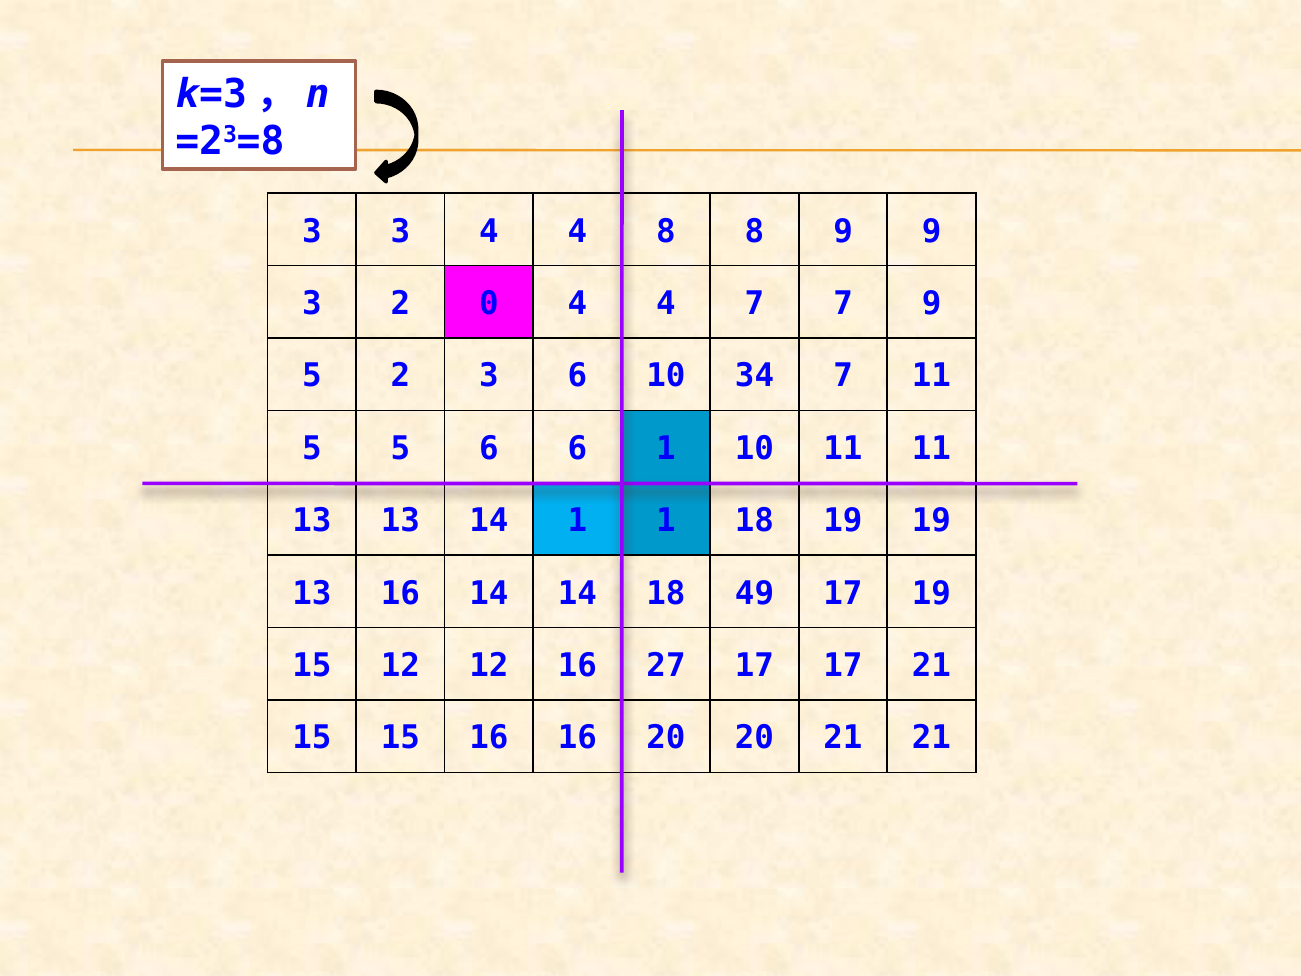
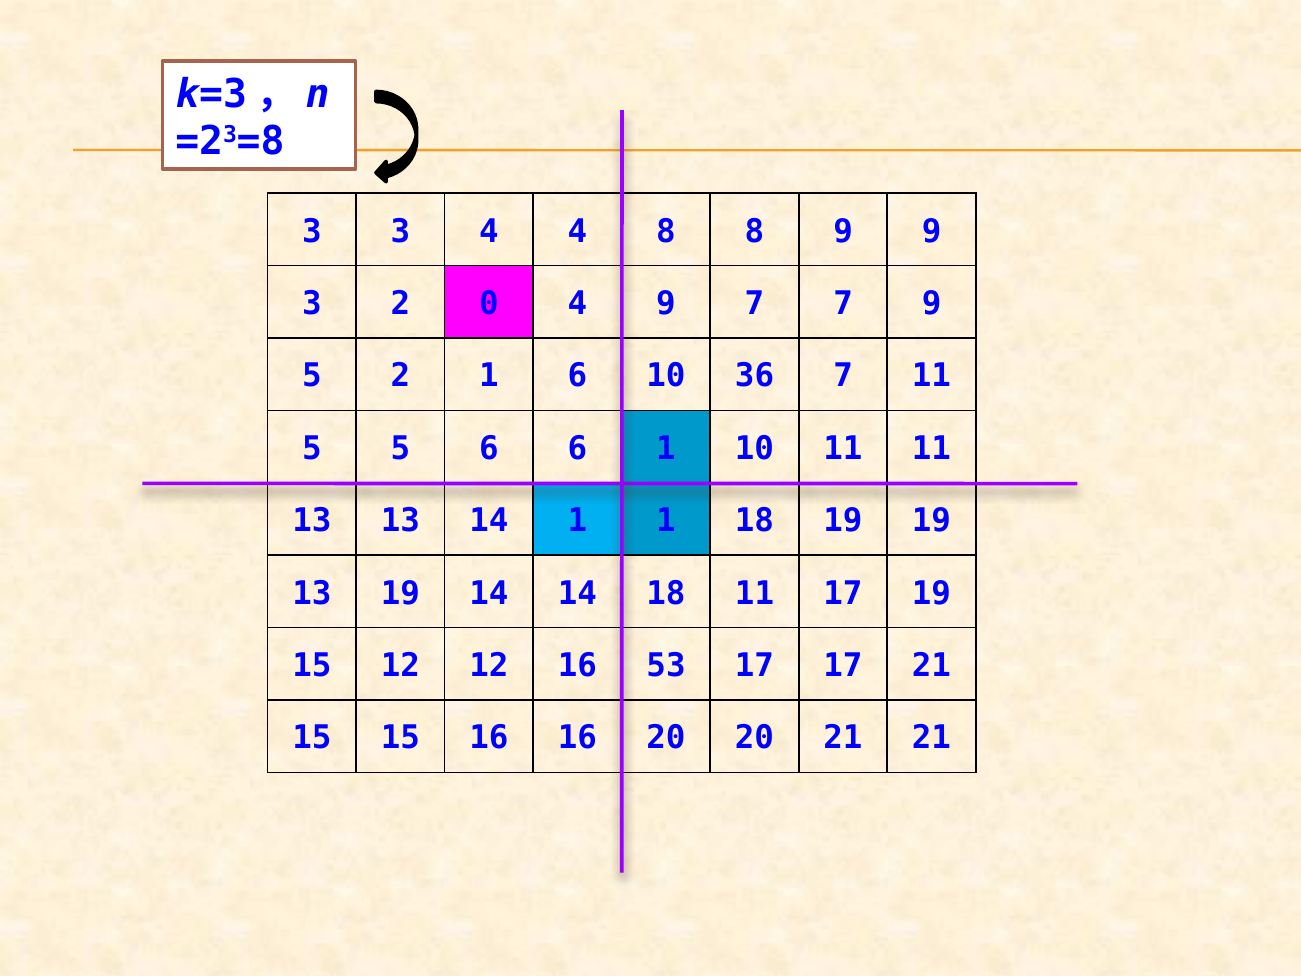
0 4 4: 4 -> 9
2 3: 3 -> 1
34: 34 -> 36
13 16: 16 -> 19
18 49: 49 -> 11
27: 27 -> 53
